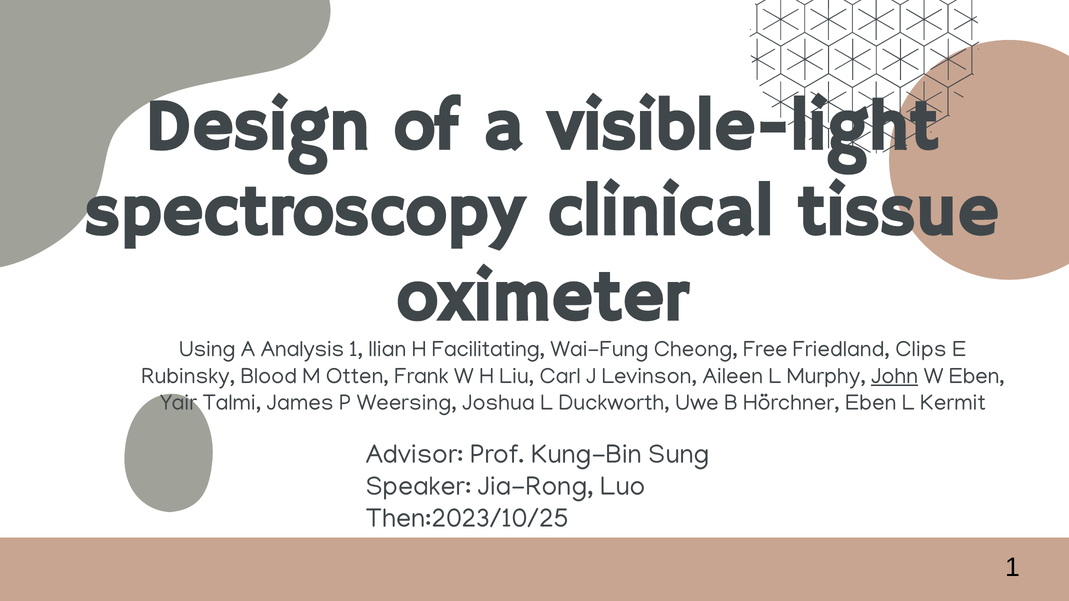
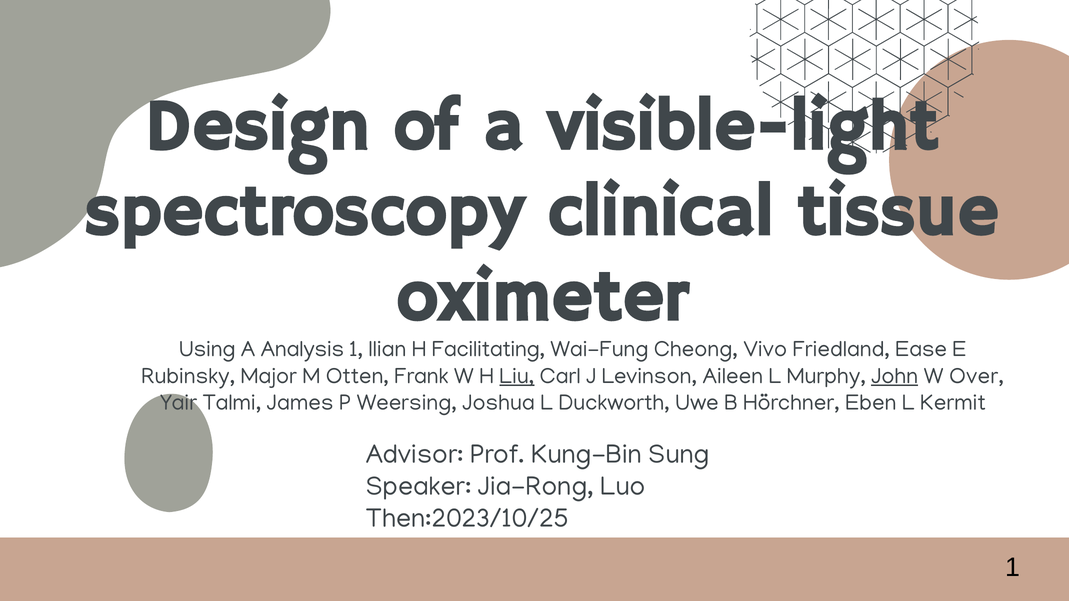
Free: Free -> Vivo
Clips: Clips -> Ease
Blood: Blood -> Major
Liu underline: none -> present
W Eben: Eben -> Over
